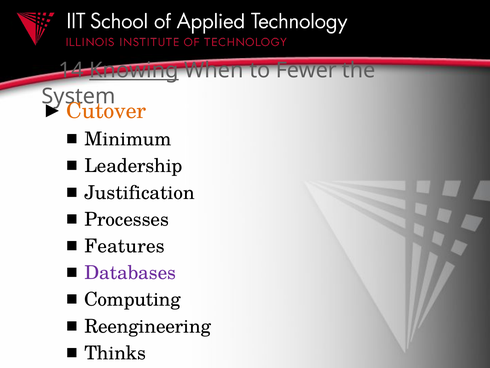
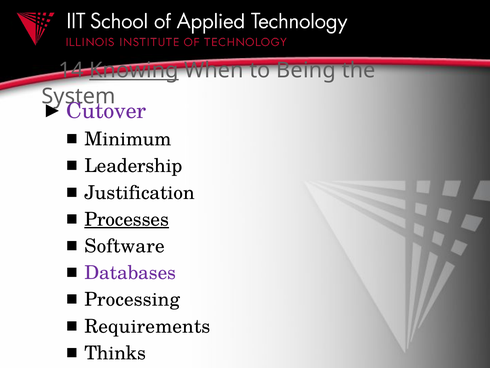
Fewer: Fewer -> Being
Cutover colour: orange -> purple
Processes underline: none -> present
Features: Features -> Software
Computing: Computing -> Processing
Reengineering: Reengineering -> Requirements
